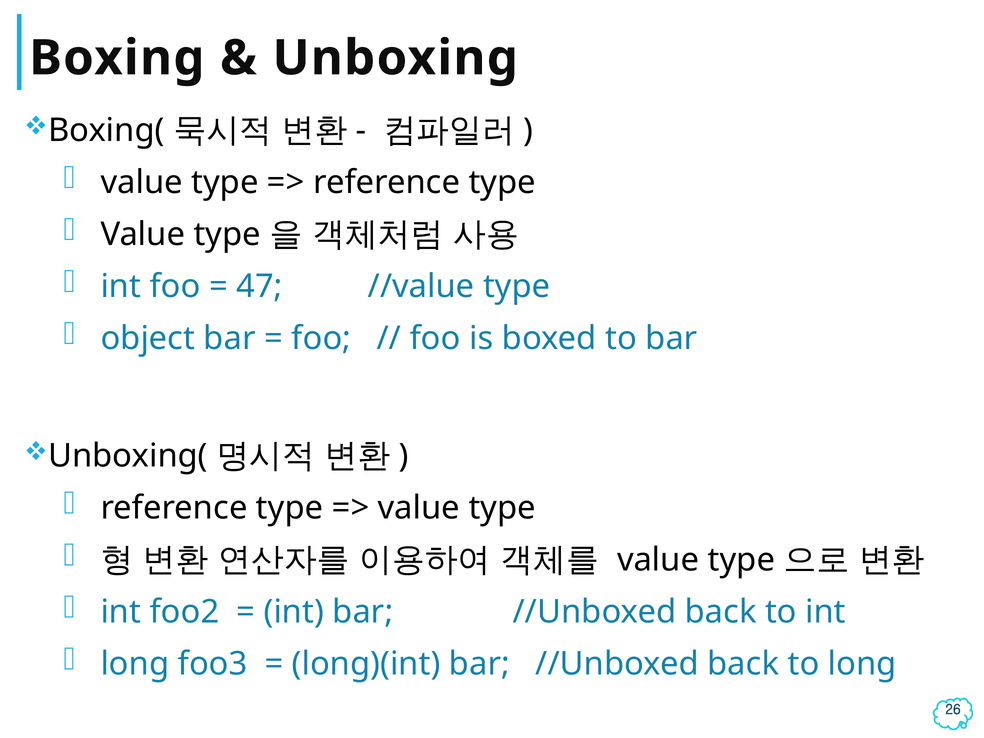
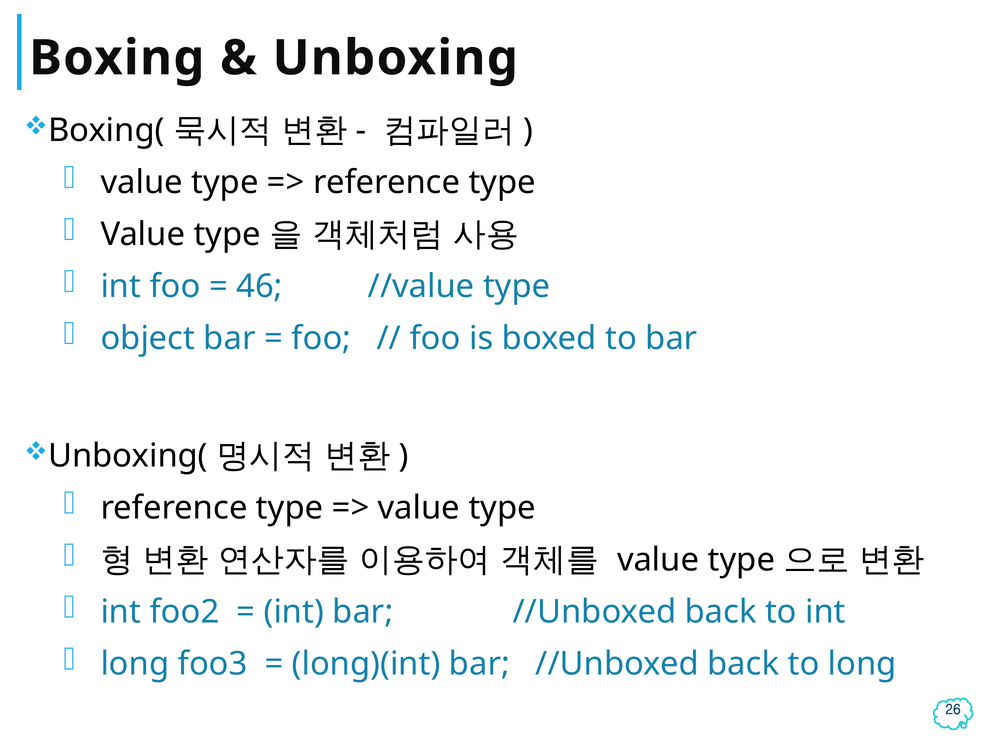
47: 47 -> 46
